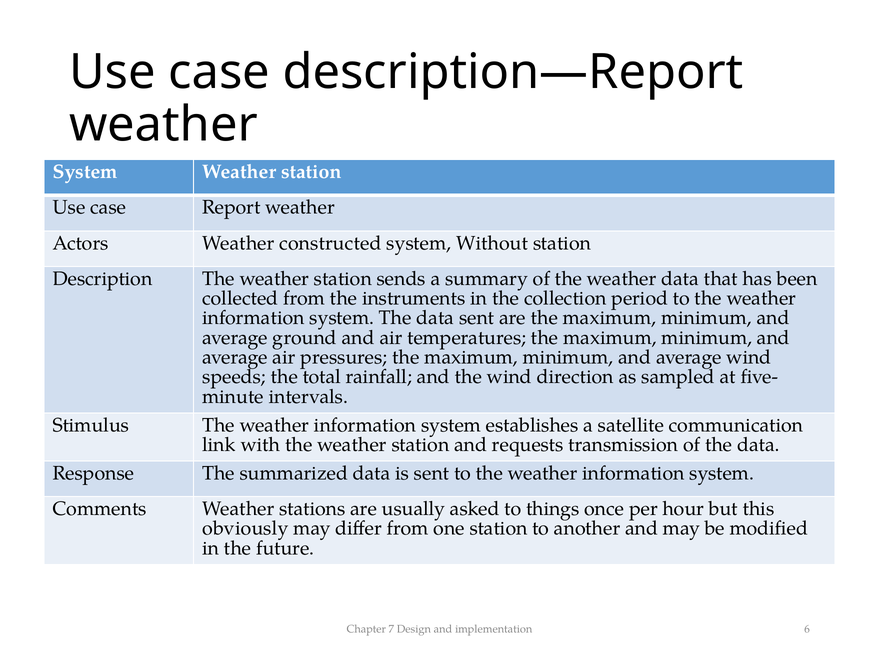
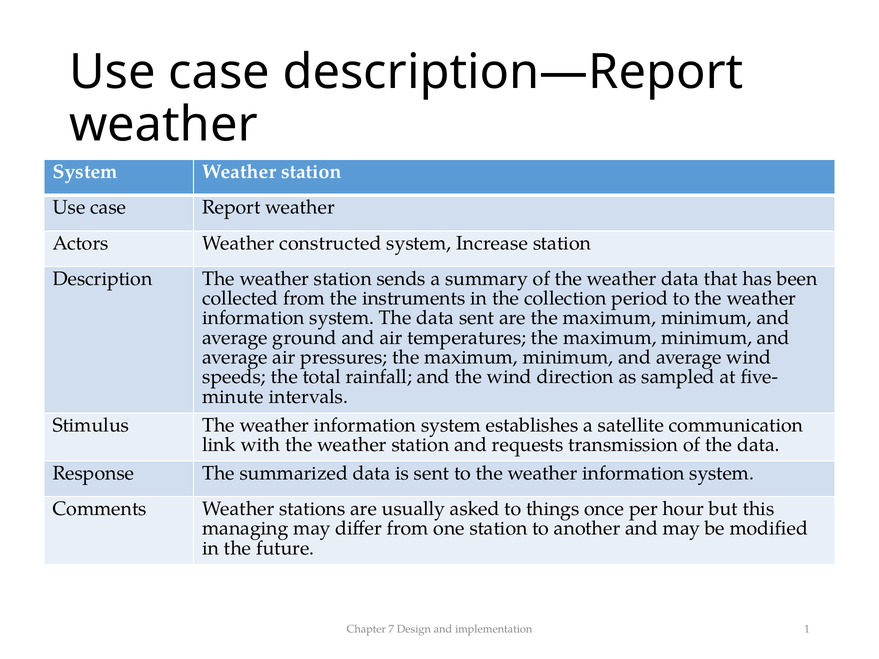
Without: Without -> Increase
obviously: obviously -> managing
6: 6 -> 1
